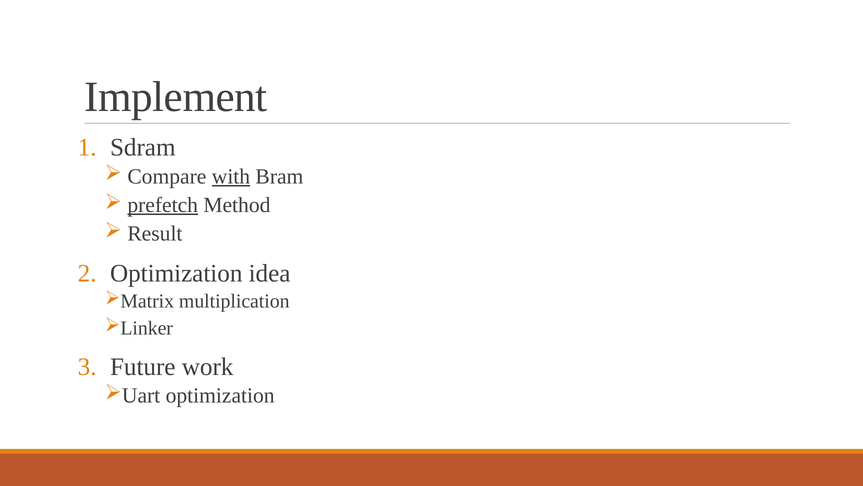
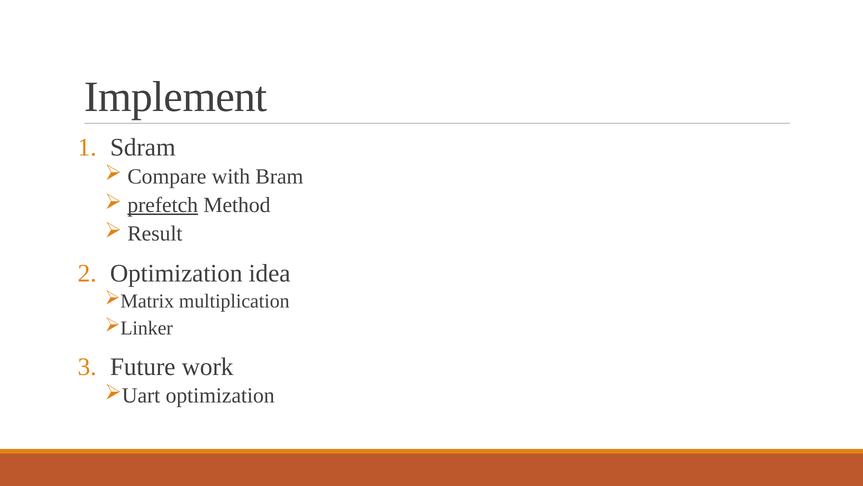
with underline: present -> none
